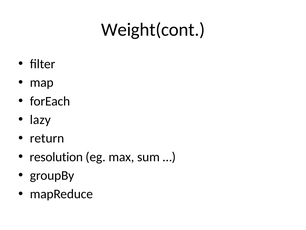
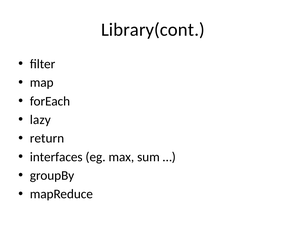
Weight(cont: Weight(cont -> Library(cont
resolution: resolution -> interfaces
